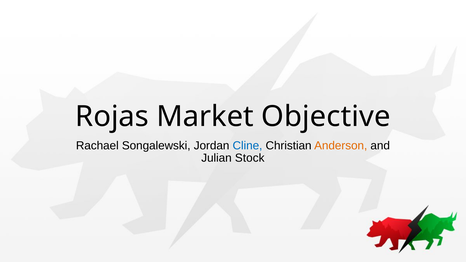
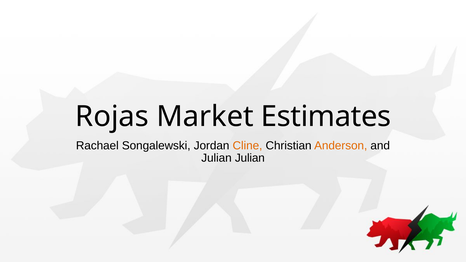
Objective: Objective -> Estimates
Cline colour: blue -> orange
Julian Stock: Stock -> Julian
